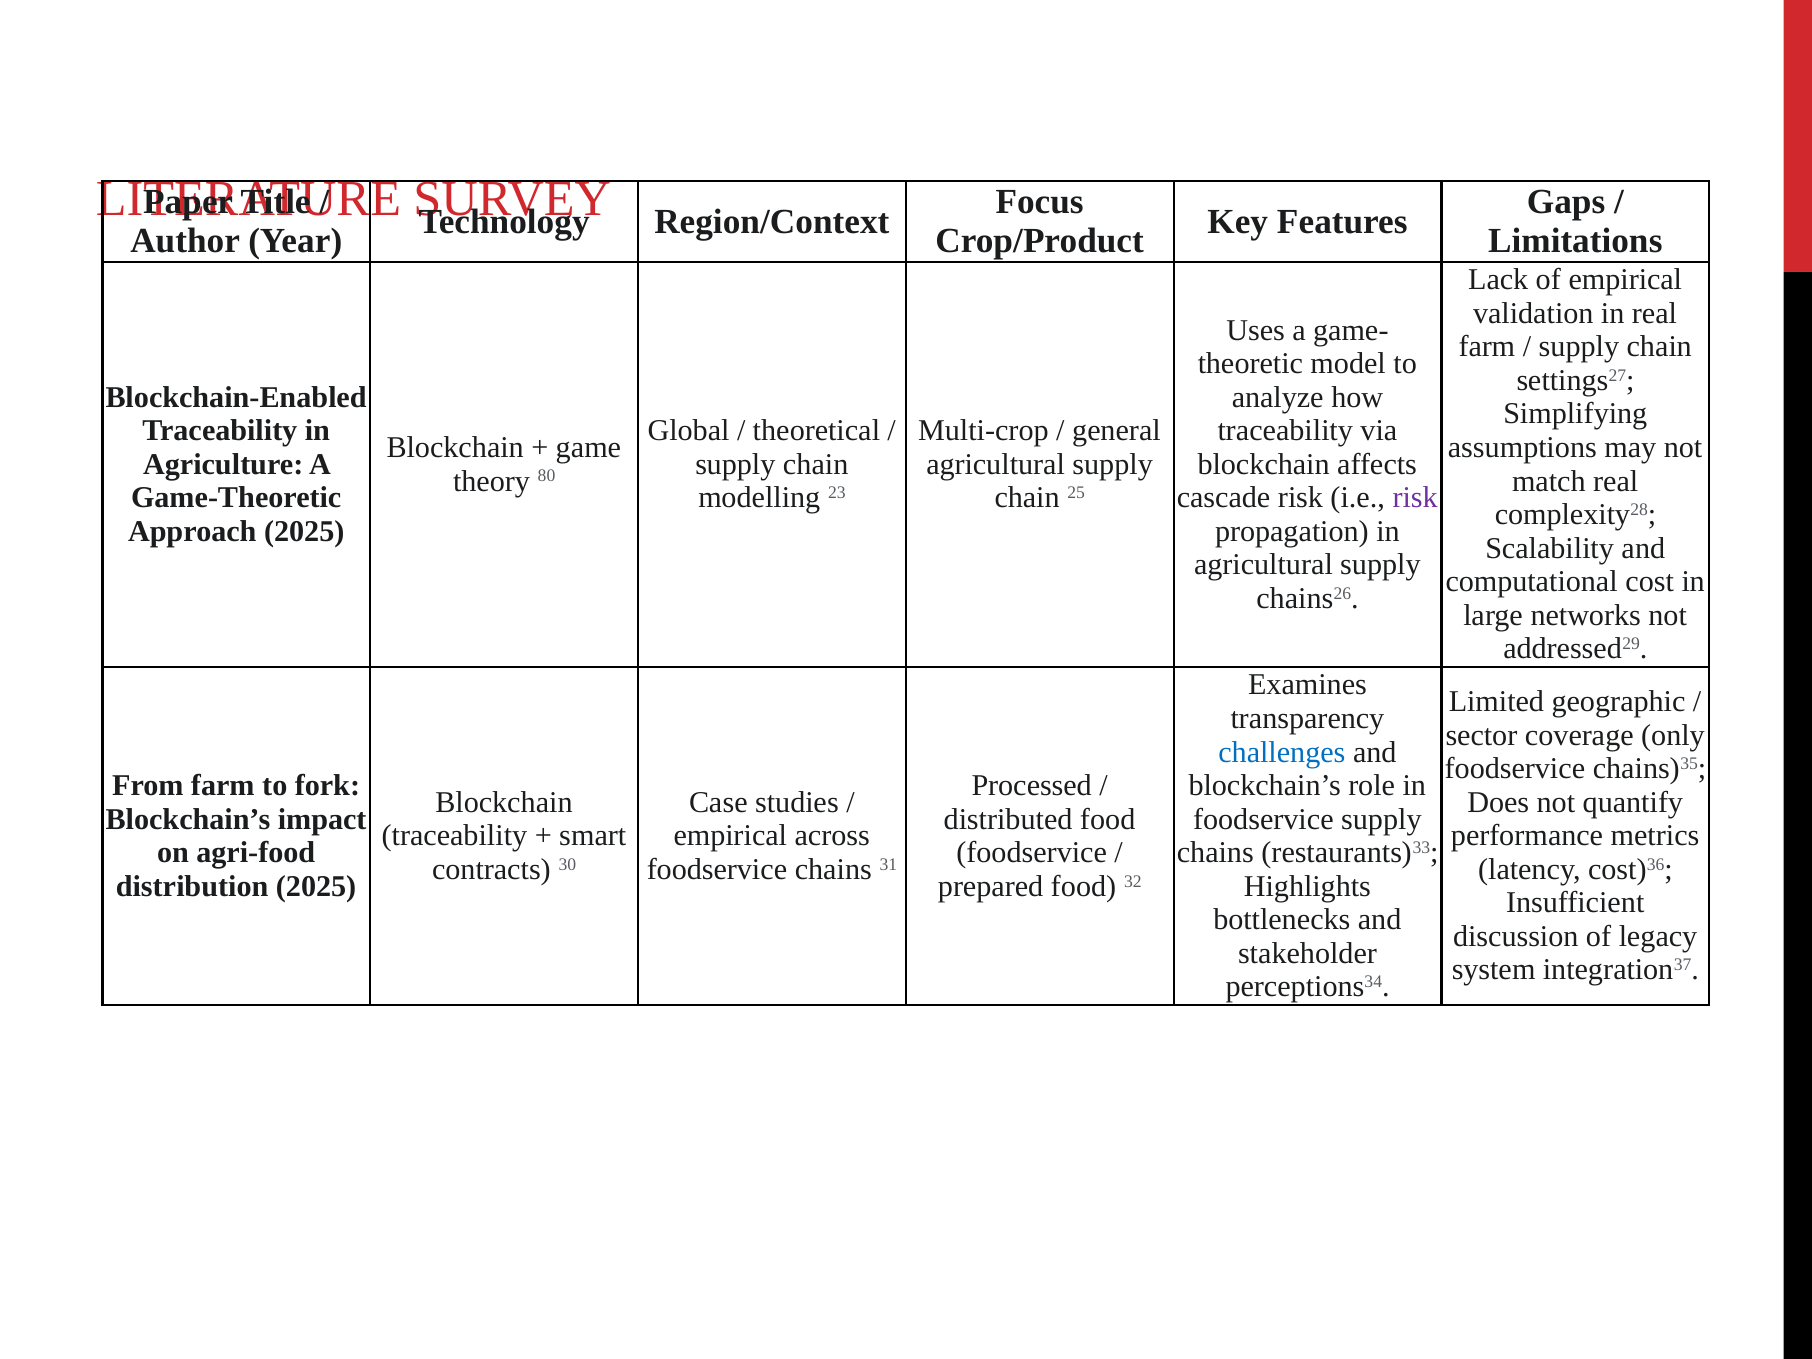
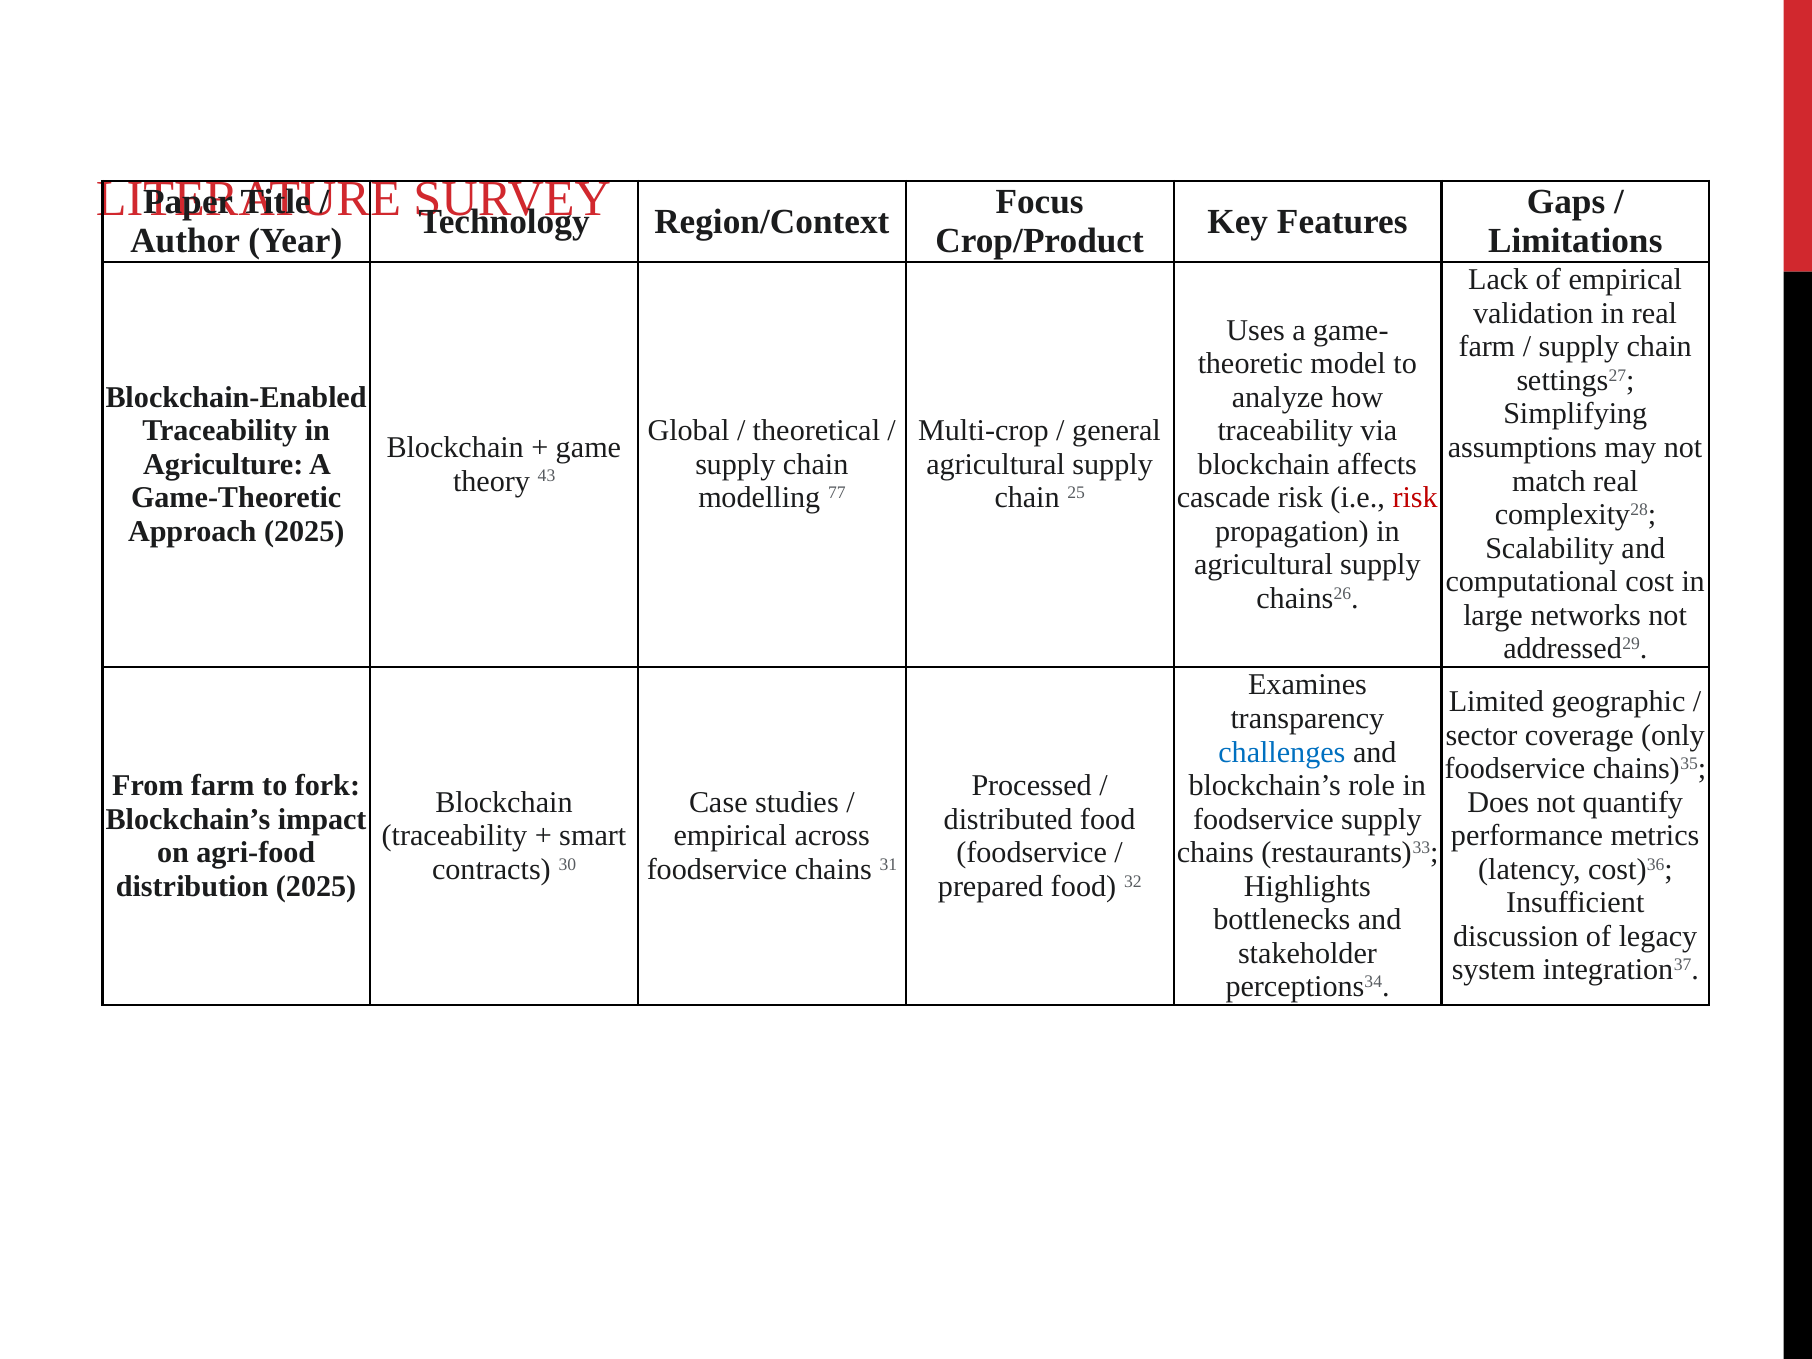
80: 80 -> 43
23: 23 -> 77
risk at (1415, 498) colour: purple -> red
